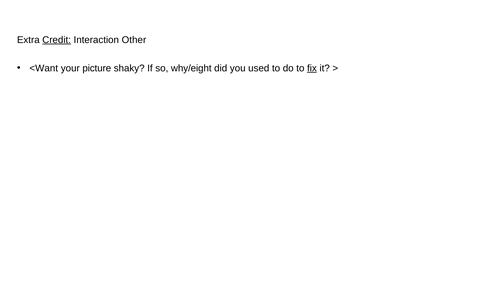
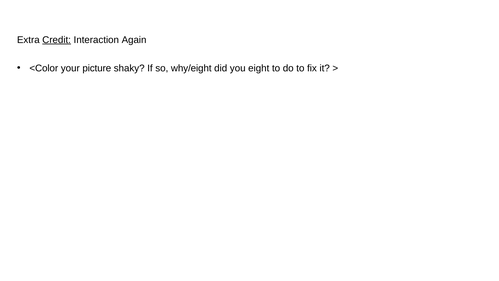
Other: Other -> Again
<Want: <Want -> <Color
used: used -> eight
fix underline: present -> none
